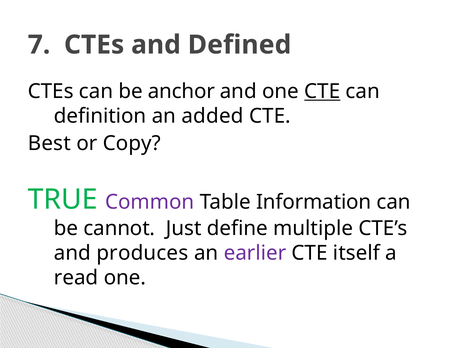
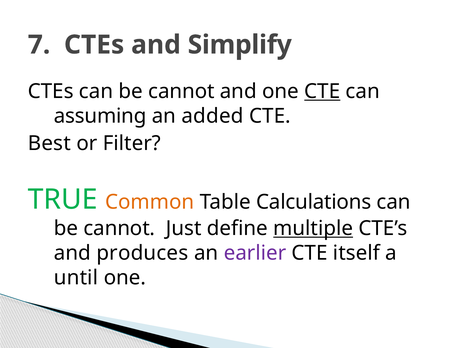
Defined: Defined -> Simplify
CTEs can be anchor: anchor -> cannot
definition: definition -> assuming
Copy: Copy -> Filter
Common colour: purple -> orange
Information: Information -> Calculations
multiple underline: none -> present
read: read -> until
